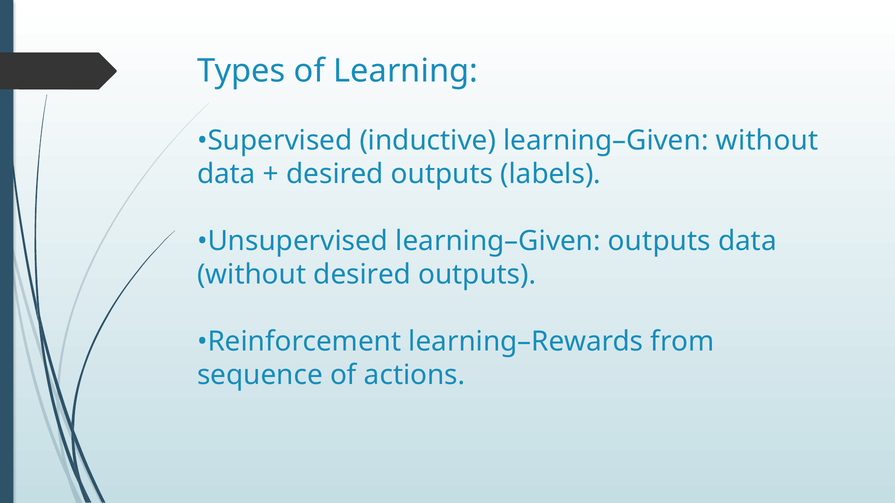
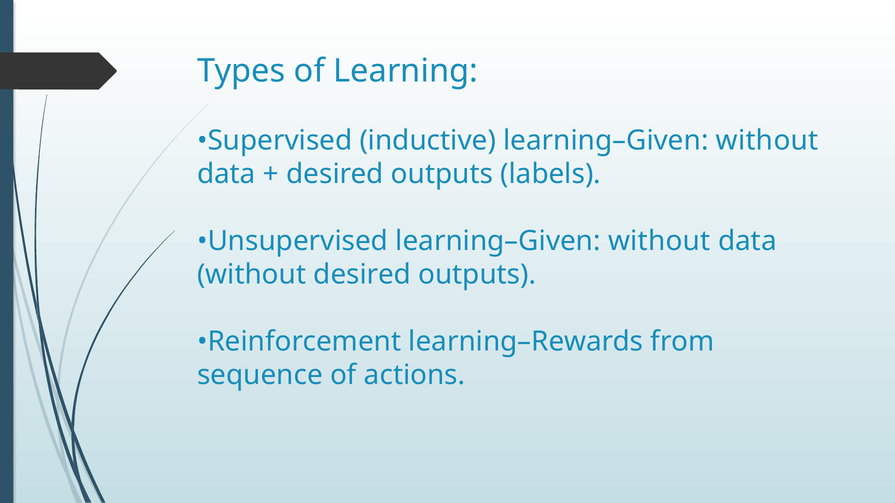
Unsupervised learning–Given outputs: outputs -> without
